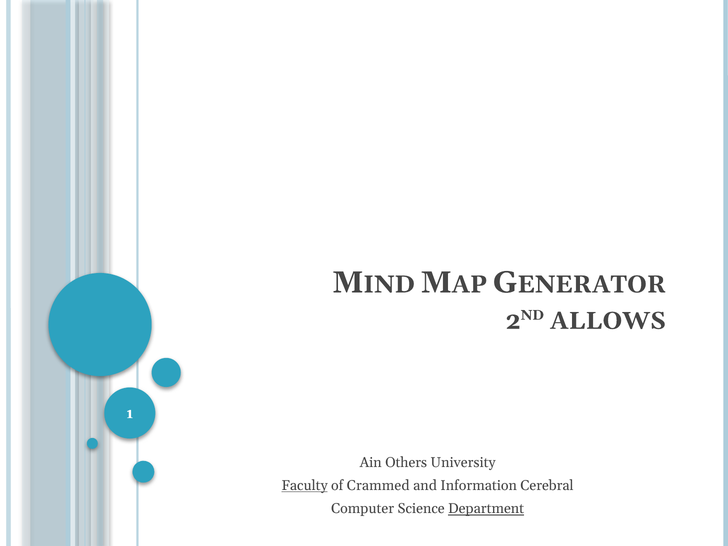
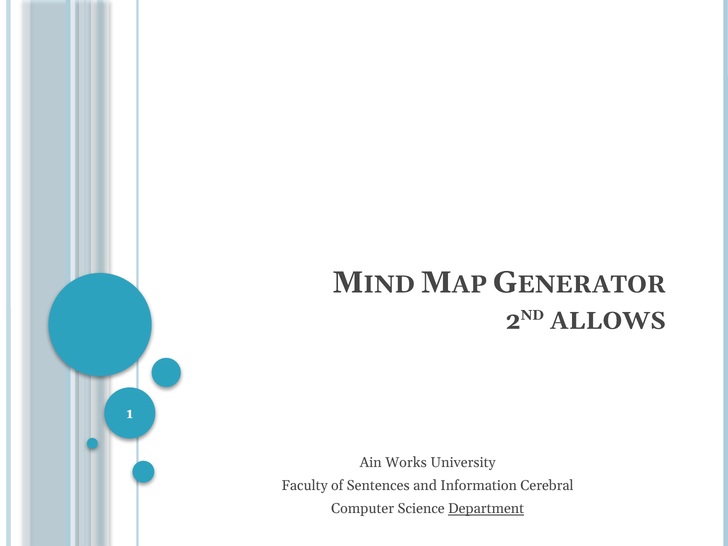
Others: Others -> Works
Faculty underline: present -> none
Crammed: Crammed -> Sentences
